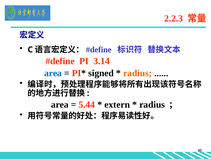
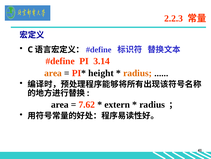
area at (53, 73) colour: blue -> orange
signed: signed -> height
5.44: 5.44 -> 7.62
